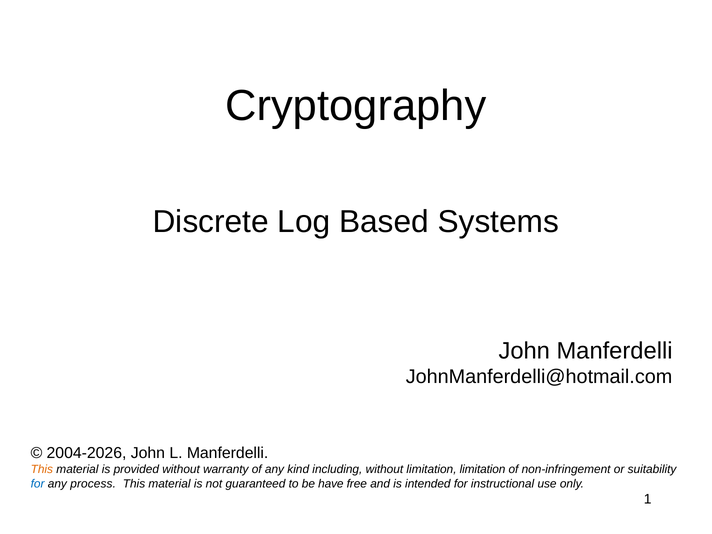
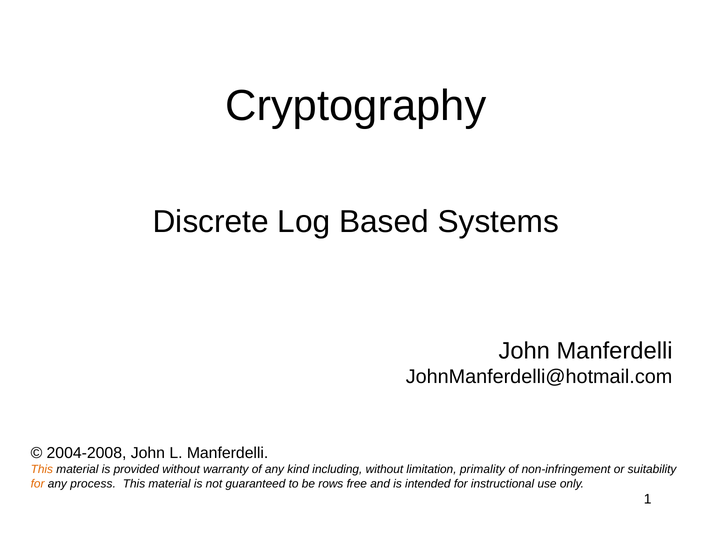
2004-2026: 2004-2026 -> 2004-2008
limitation limitation: limitation -> primality
for at (38, 484) colour: blue -> orange
have: have -> rows
